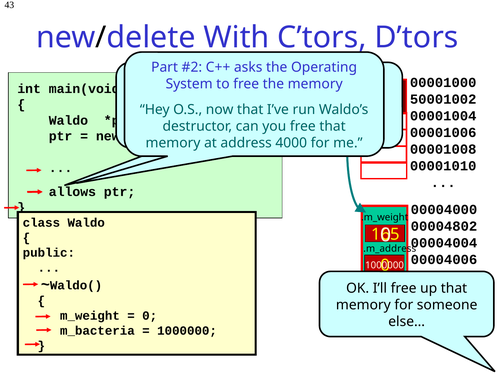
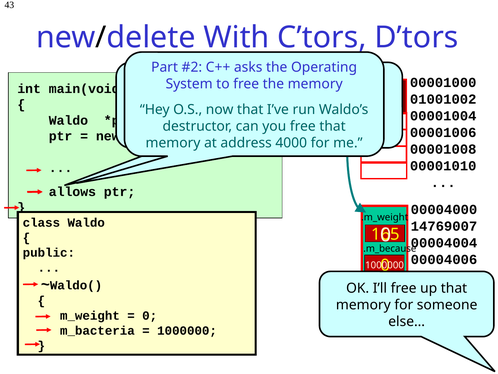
50001002: 50001002 -> 01001002
00004802: 00004802 -> 14769007
.m_address: .m_address -> .m_because
